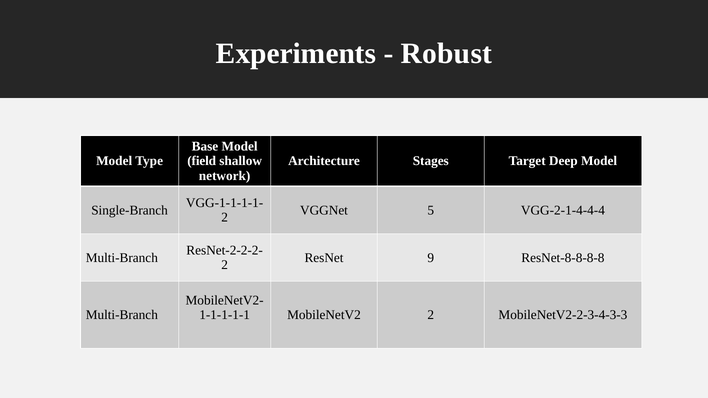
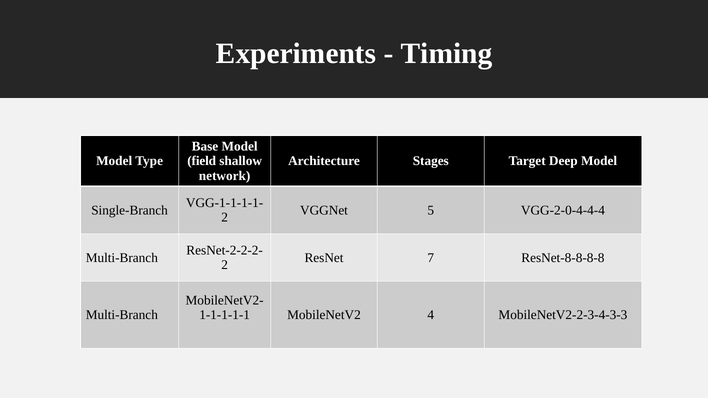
Robust: Robust -> Timing
VGG-2-1-4-4-4: VGG-2-1-4-4-4 -> VGG-2-0-4-4-4
9: 9 -> 7
MobileNetV2 2: 2 -> 4
